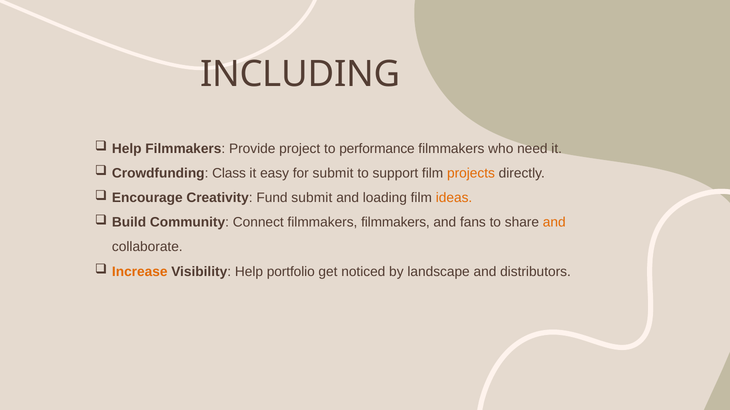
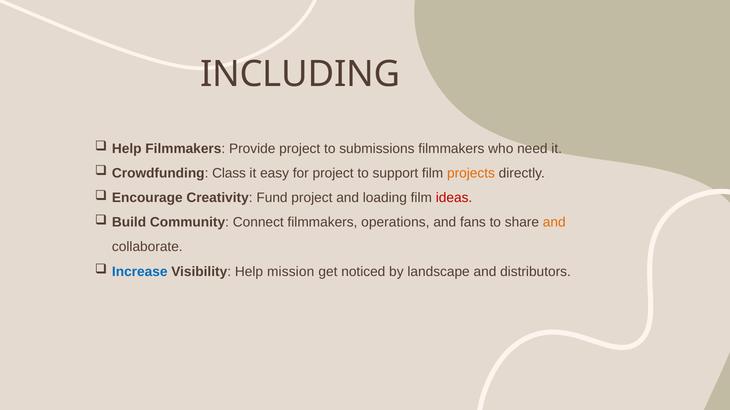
performance: performance -> submissions
for submit: submit -> project
Fund submit: submit -> project
ideas colour: orange -> red
filmmakers filmmakers: filmmakers -> operations
Increase colour: orange -> blue
portfolio: portfolio -> mission
